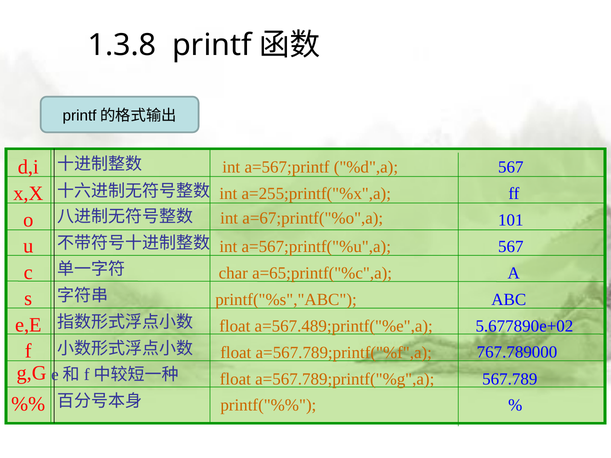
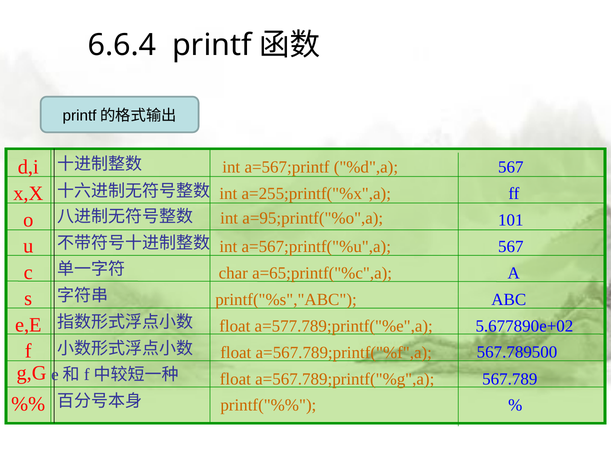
1.3.8: 1.3.8 -> 6.6.4
a=67;printf("%o",a: a=67;printf("%o",a -> a=95;printf("%o",a
a=567.489;printf("%e",a: a=567.489;printf("%e",a -> a=577.789;printf("%e",a
767.789000: 767.789000 -> 567.789500
